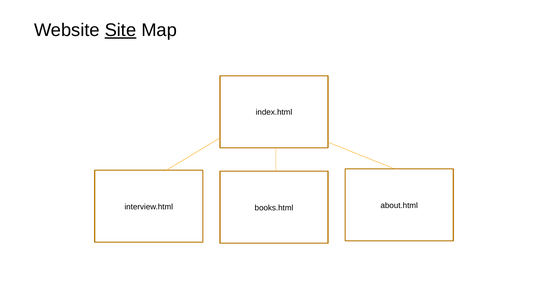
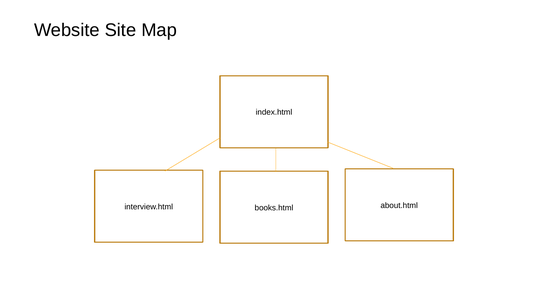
Site underline: present -> none
